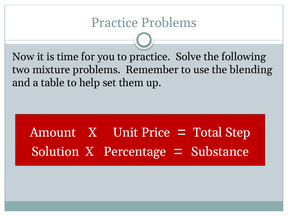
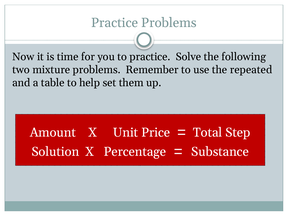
blending: blending -> repeated
